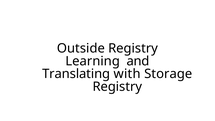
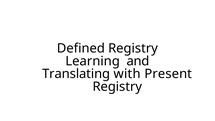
Outside: Outside -> Defined
Storage: Storage -> Present
